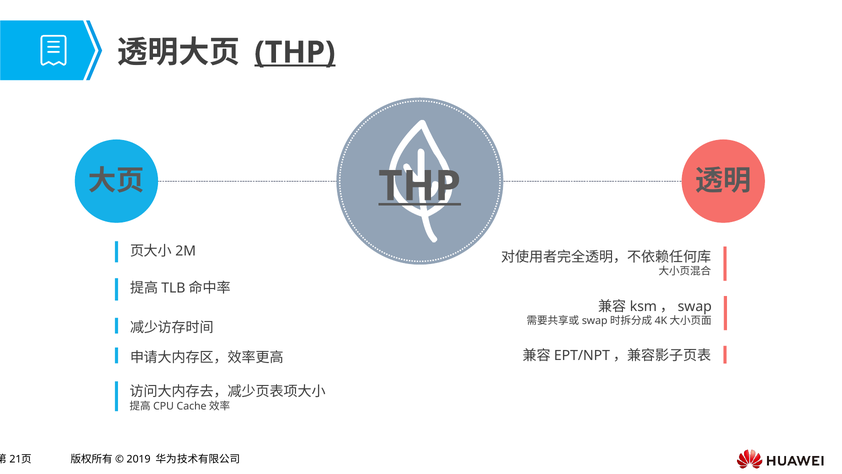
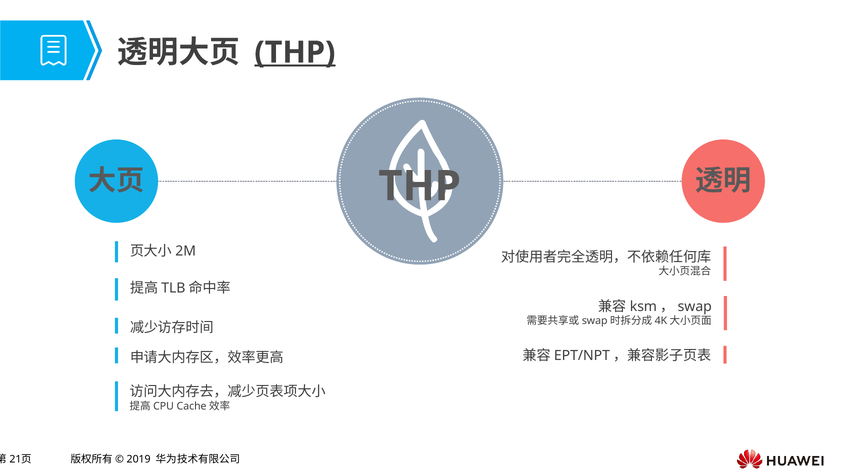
THP at (420, 186) underline: present -> none
